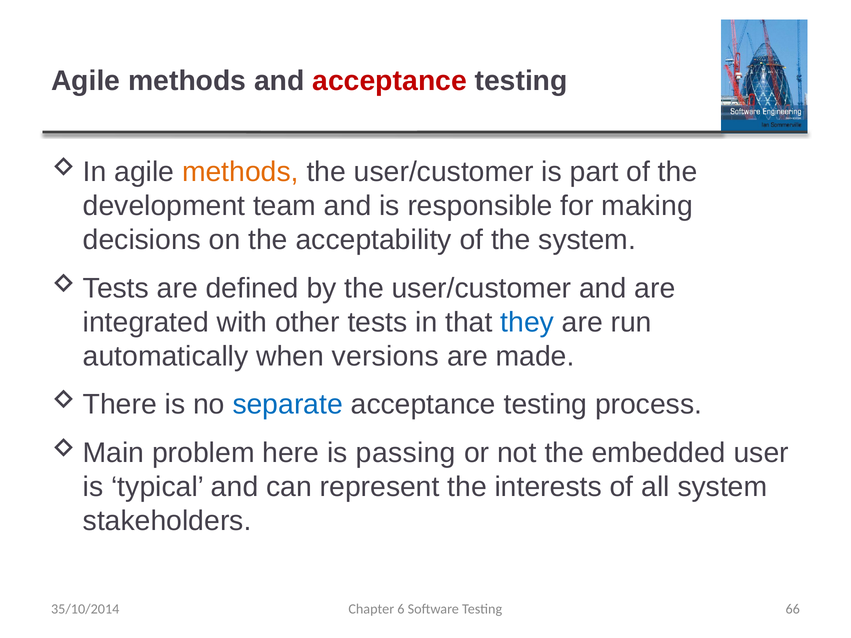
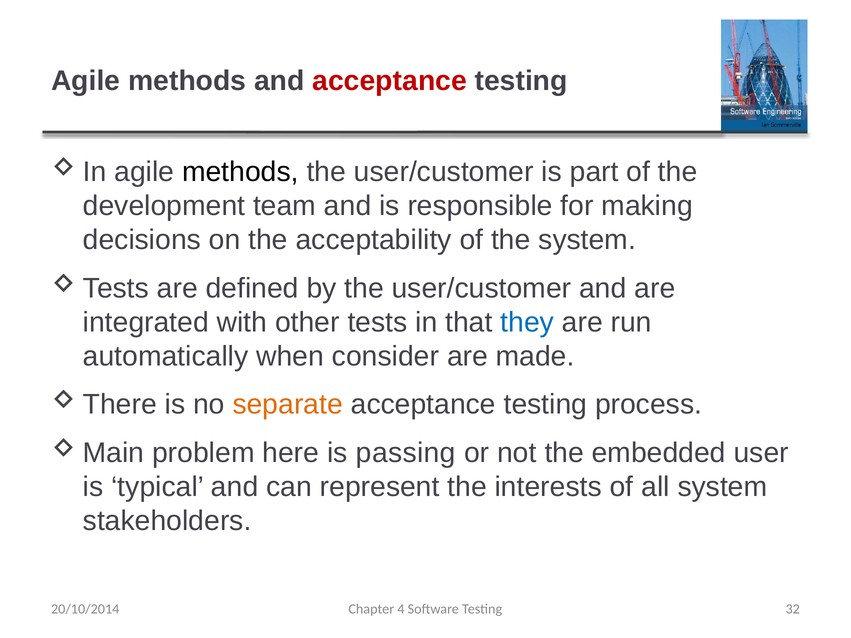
methods at (240, 172) colour: orange -> black
versions: versions -> consider
separate colour: blue -> orange
6: 6 -> 4
66: 66 -> 32
35/10/2014: 35/10/2014 -> 20/10/2014
